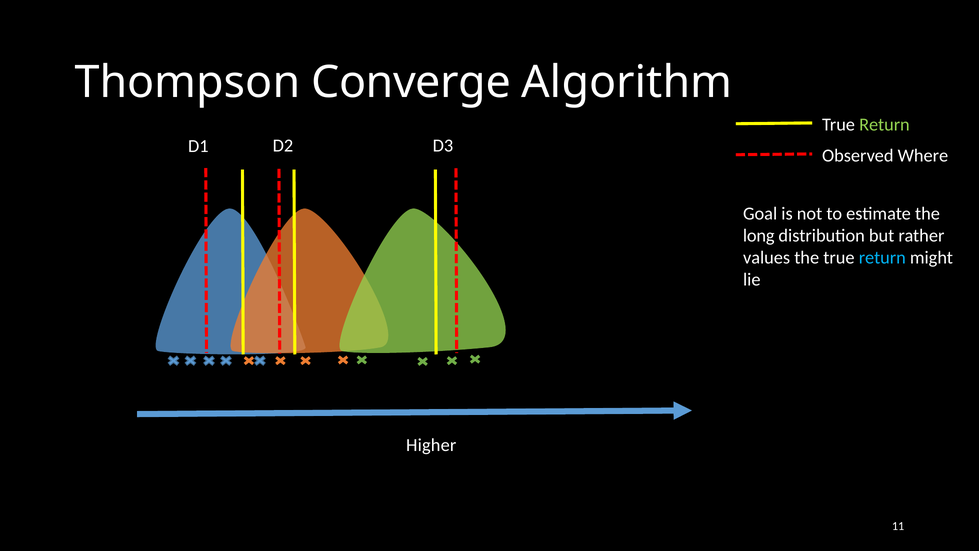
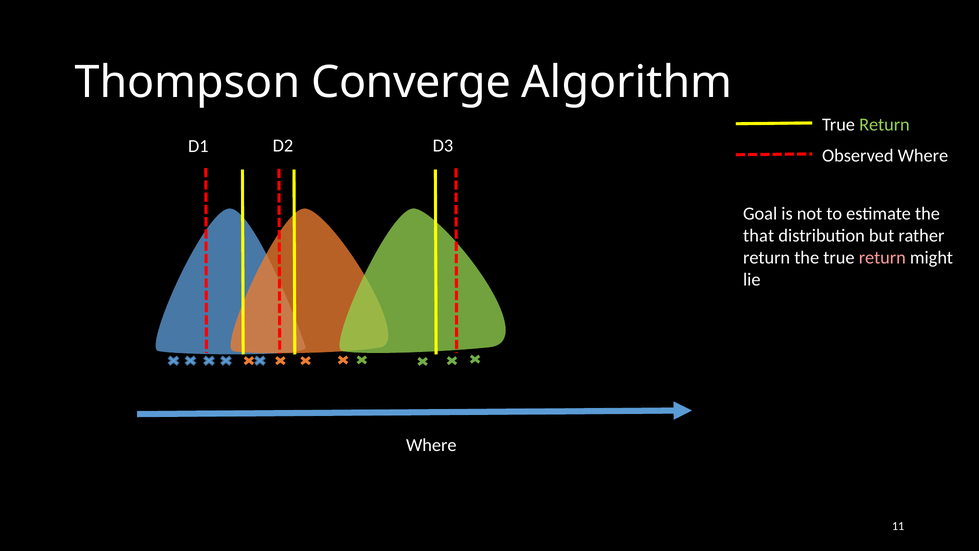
long: long -> that
values at (767, 258): values -> return
return at (882, 258) colour: light blue -> pink
Higher at (431, 445): Higher -> Where
